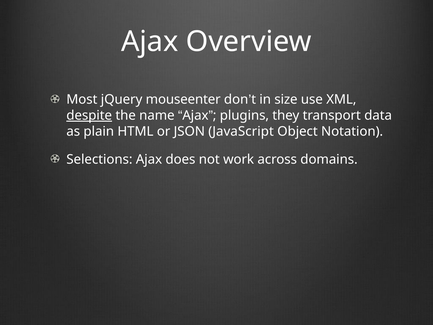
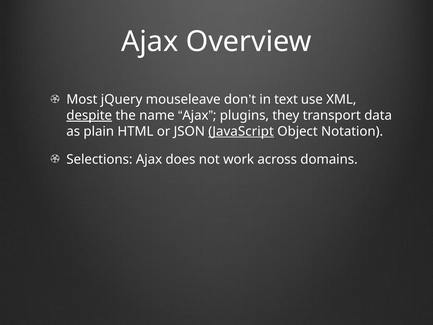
mouseenter: mouseenter -> mouseleave
size: size -> text
JavaScript underline: none -> present
